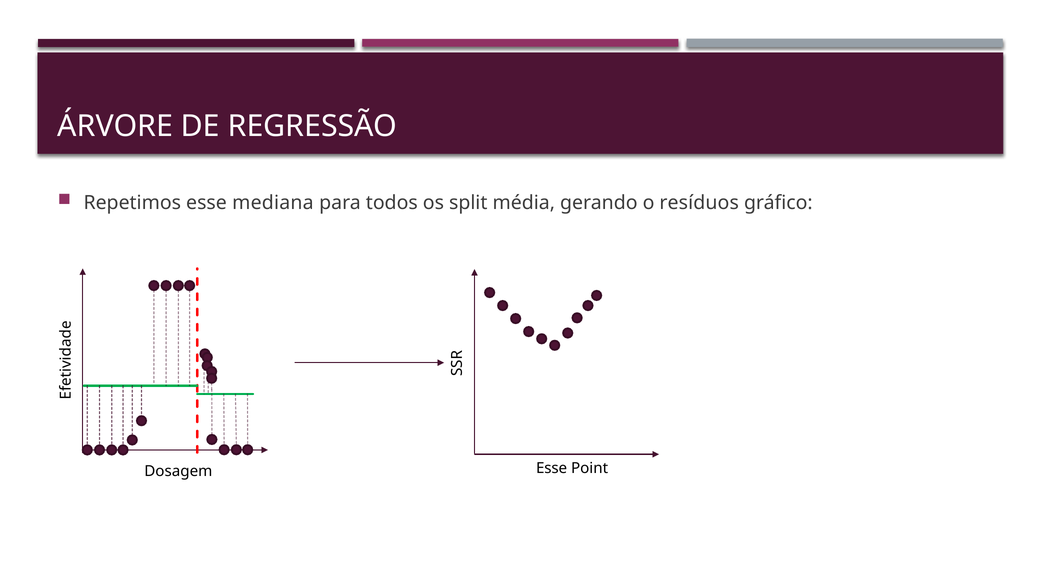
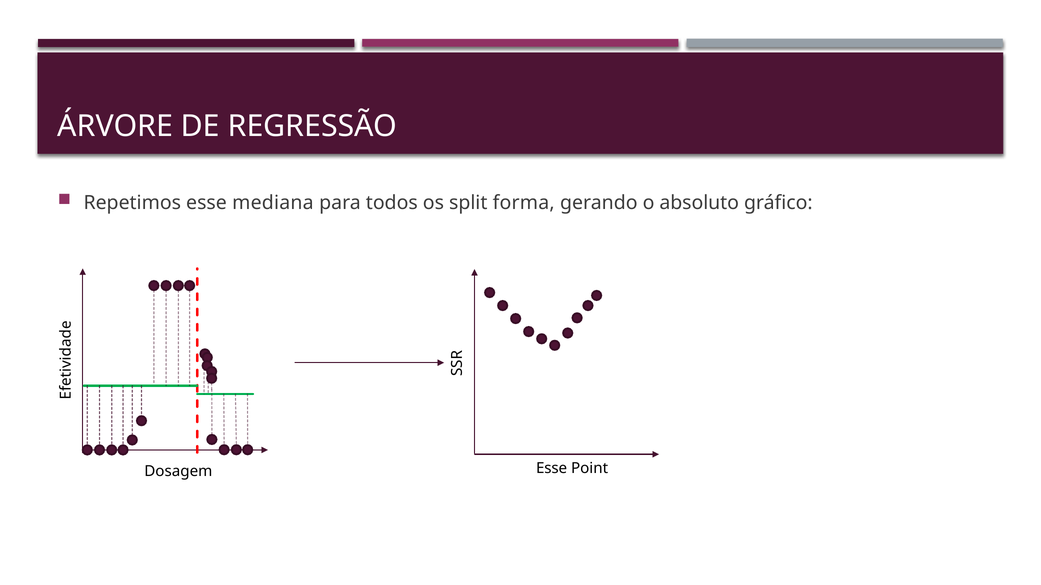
média: média -> forma
resíduos: resíduos -> absoluto
